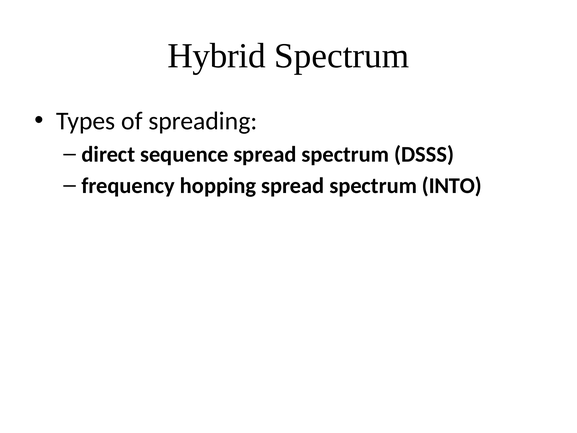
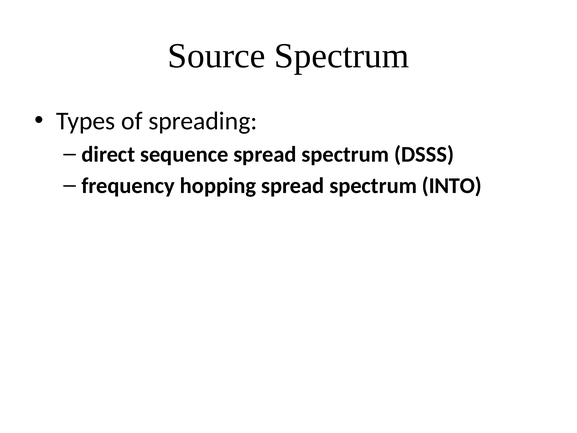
Hybrid: Hybrid -> Source
